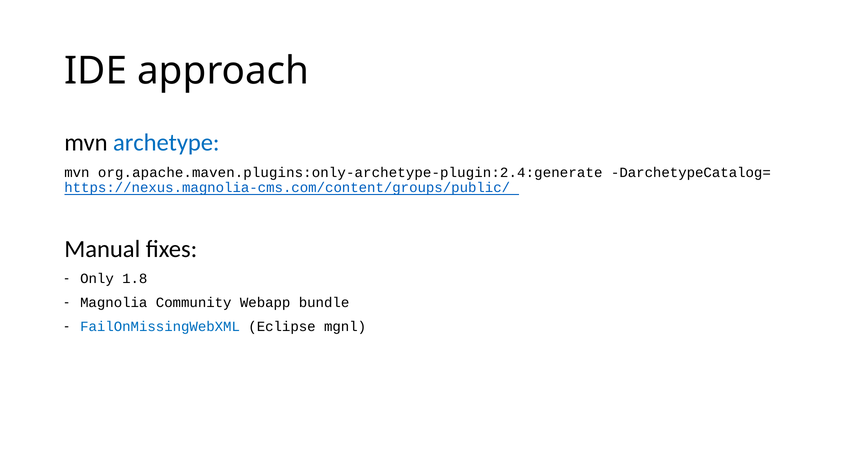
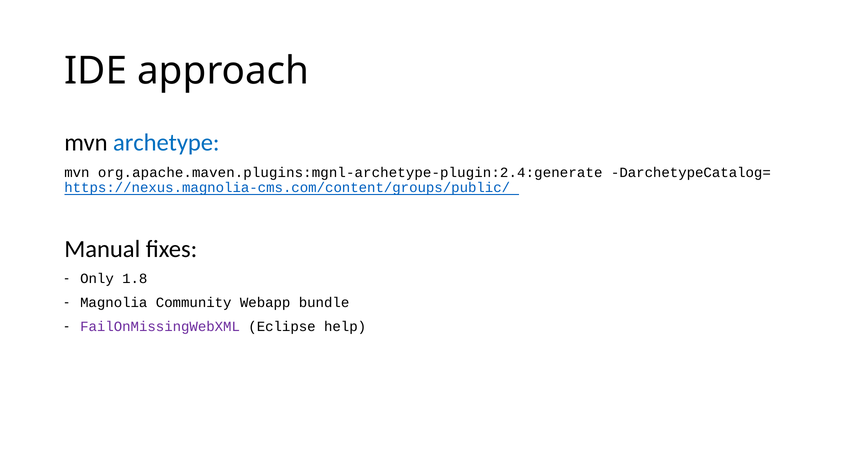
org.apache.maven.plugins:only-archetype-plugin:2.4:generate: org.apache.maven.plugins:only-archetype-plugin:2.4:generate -> org.apache.maven.plugins:mgnl-archetype-plugin:2.4:generate
FailOnMissingWebXML colour: blue -> purple
mgnl: mgnl -> help
